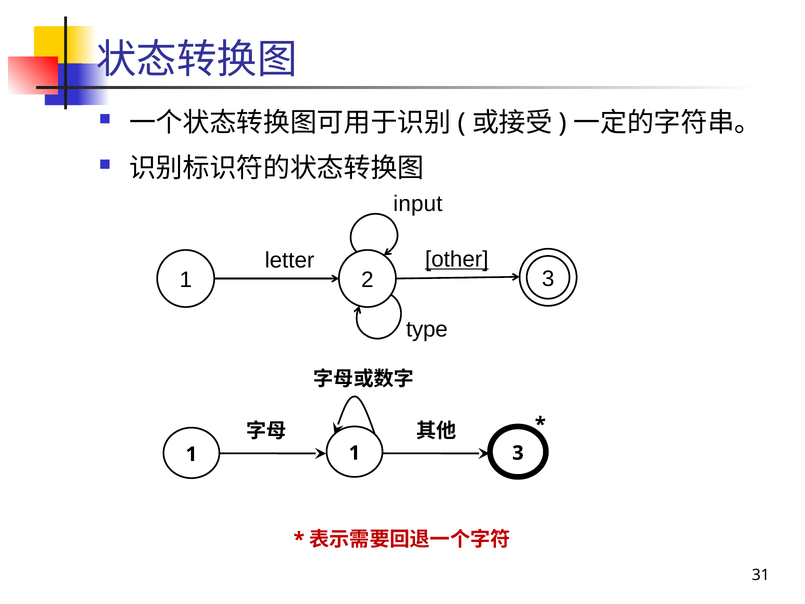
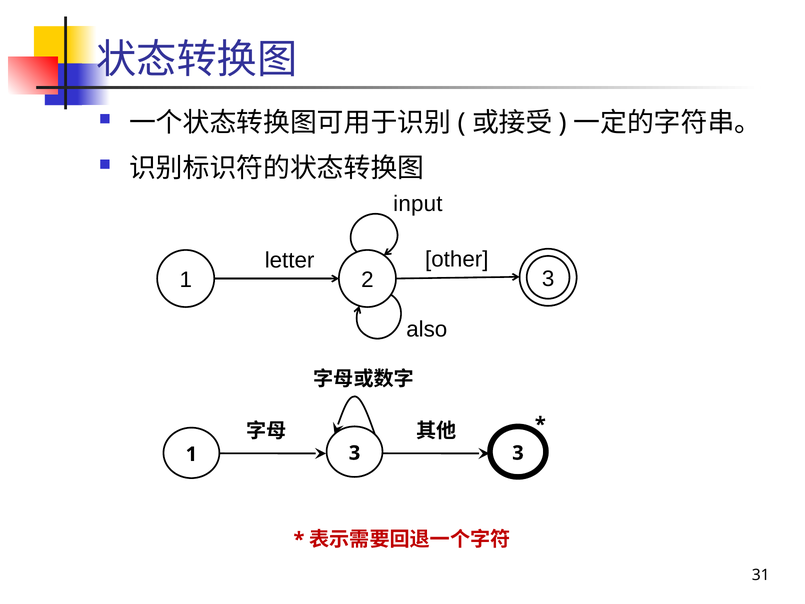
other underline: present -> none
type: type -> also
1 1: 1 -> 3
